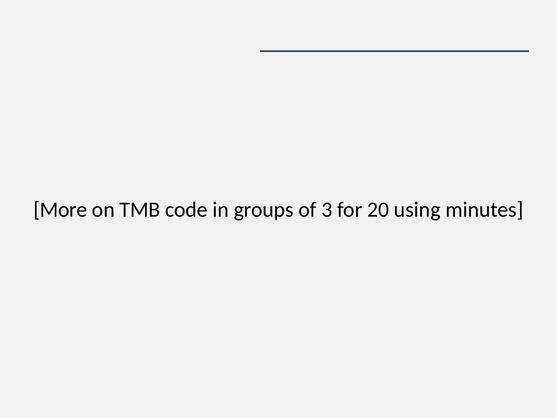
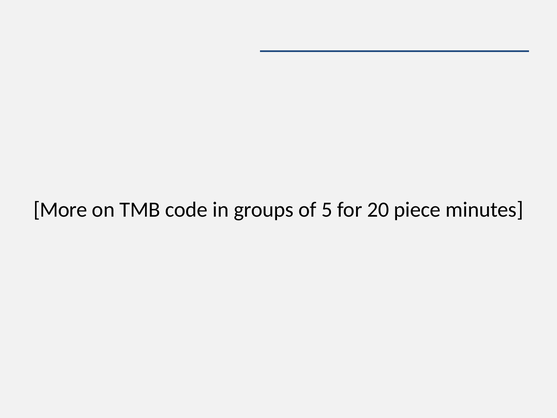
3: 3 -> 5
using: using -> piece
